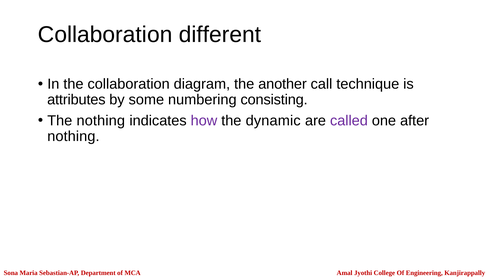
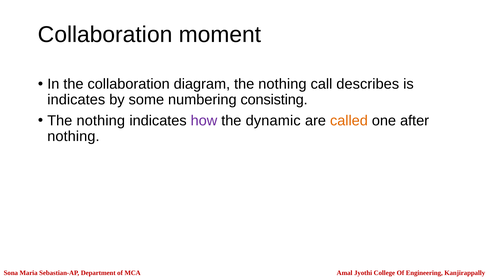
different: different -> moment
diagram the another: another -> nothing
technique: technique -> describes
attributes at (76, 100): attributes -> indicates
called colour: purple -> orange
